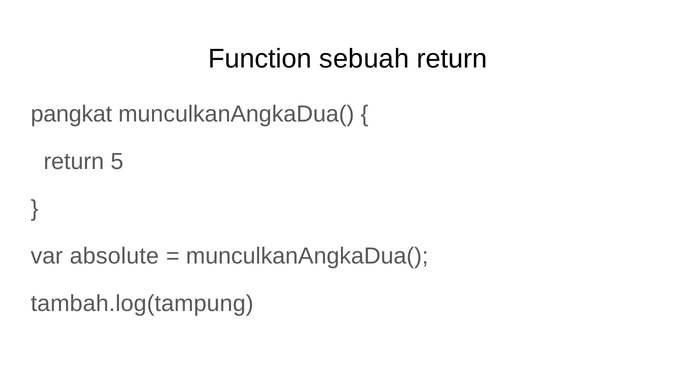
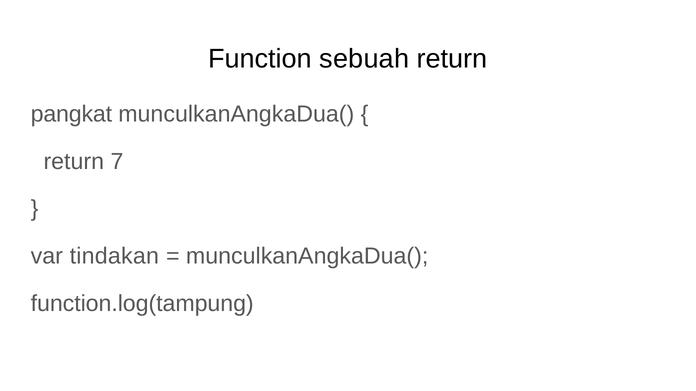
5: 5 -> 7
absolute: absolute -> tindakan
tambah.log(tampung: tambah.log(tampung -> function.log(tampung
